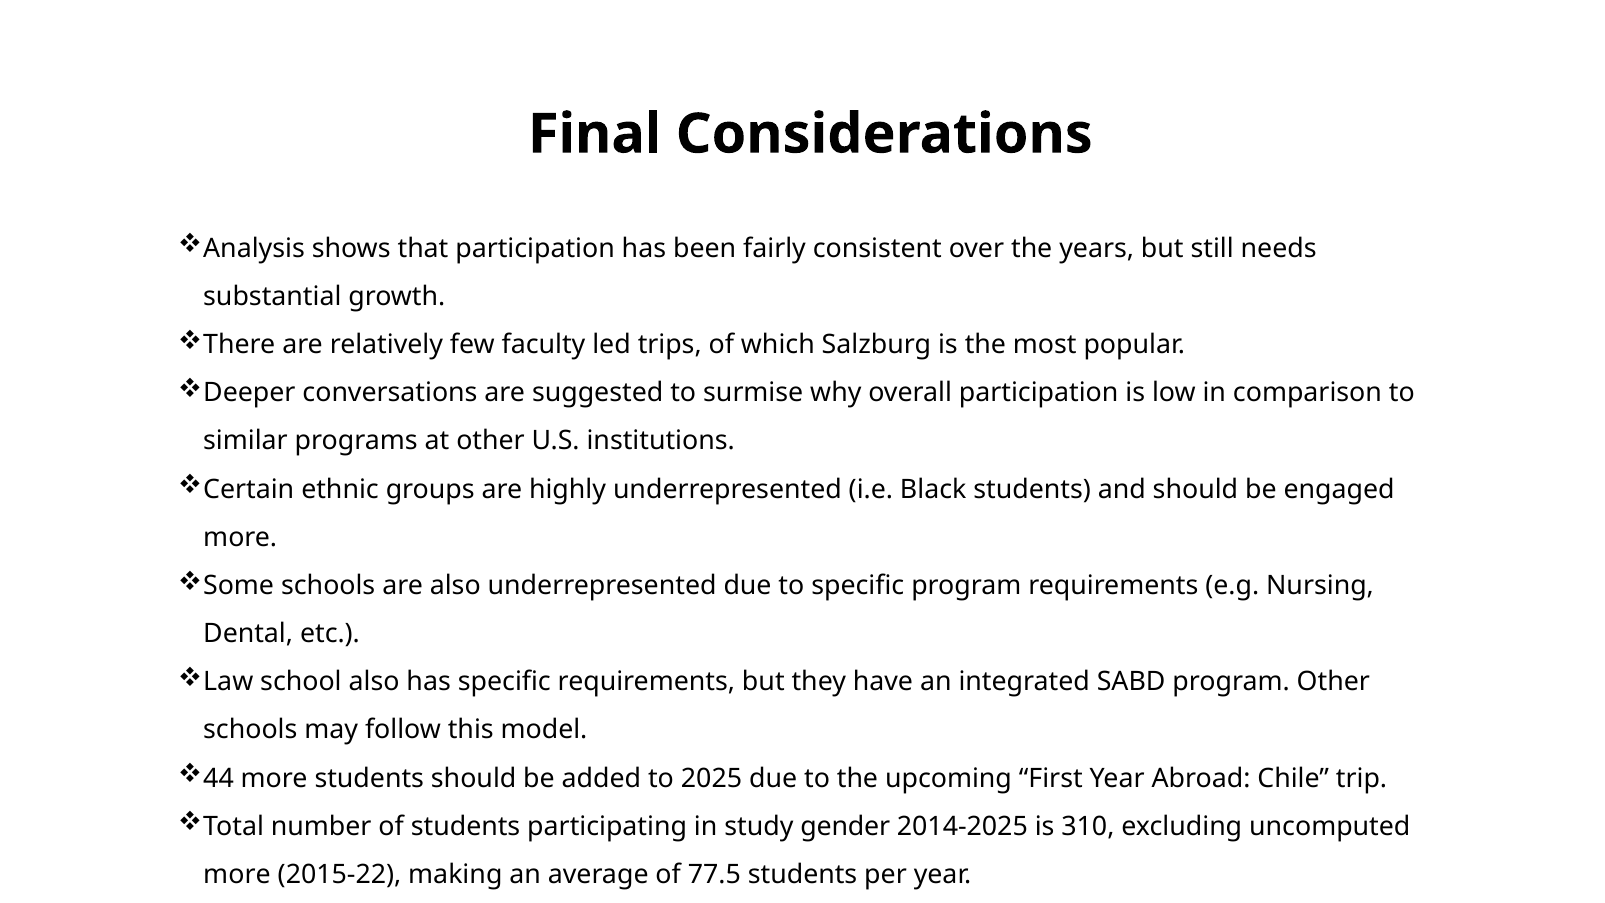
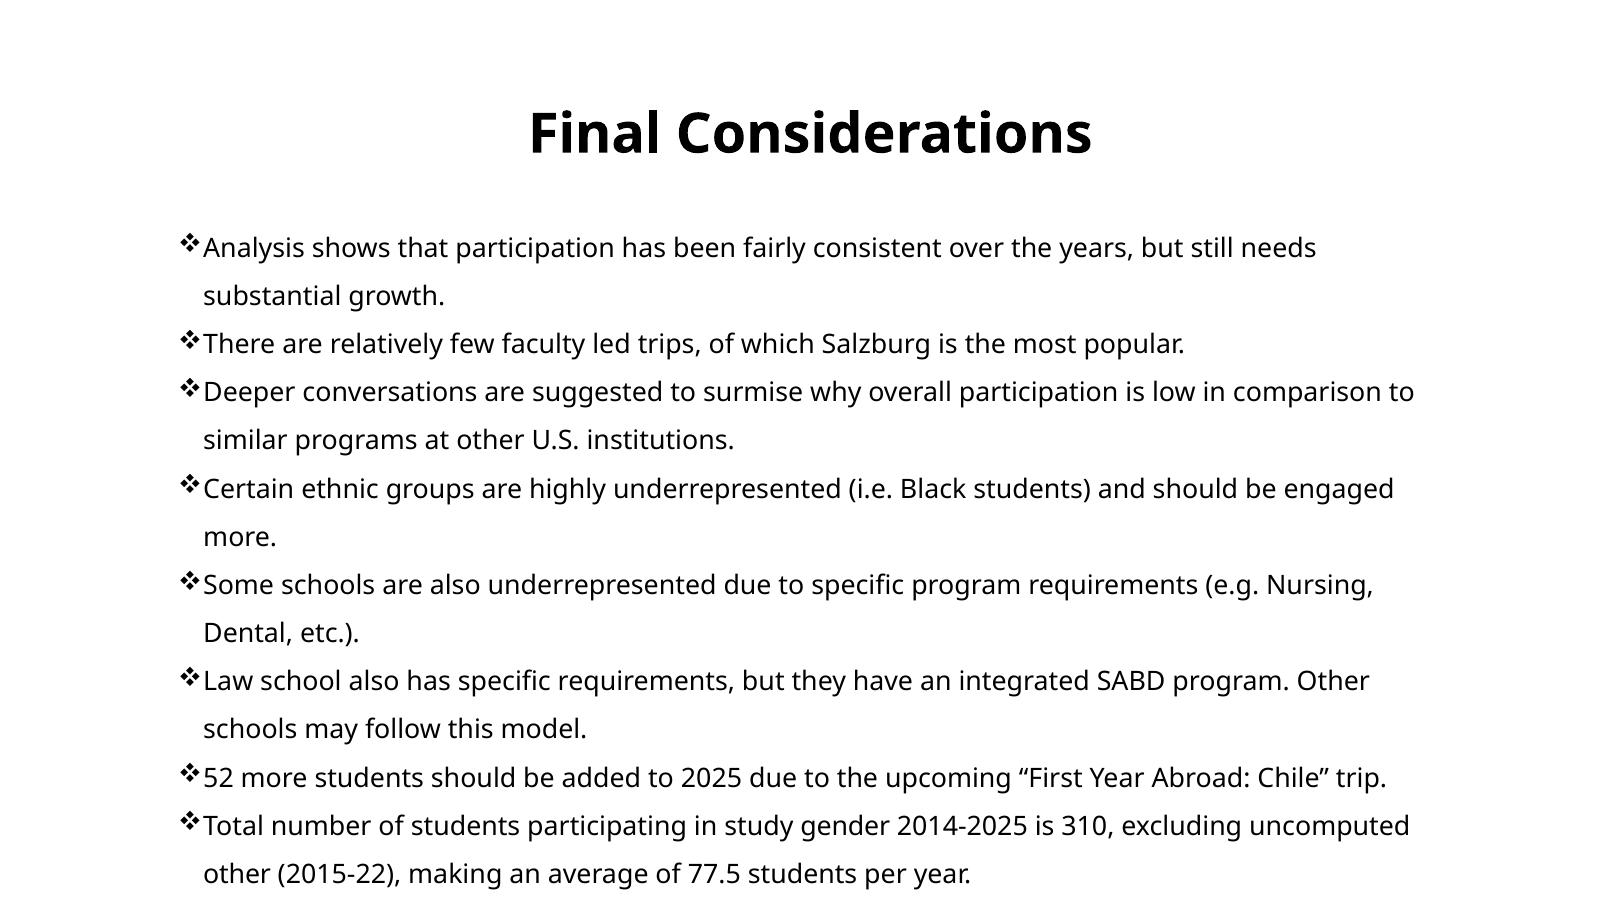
44: 44 -> 52
more at (237, 874): more -> other
